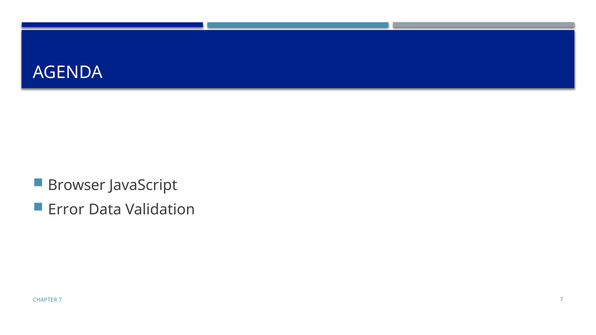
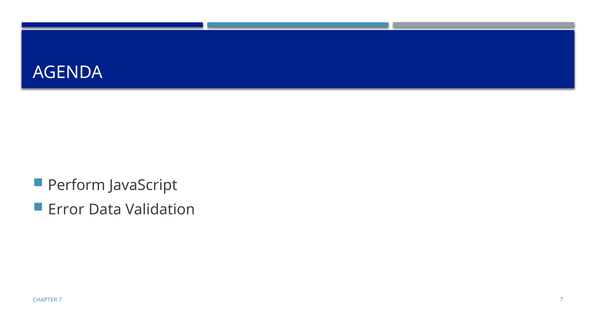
Browser: Browser -> Perform
